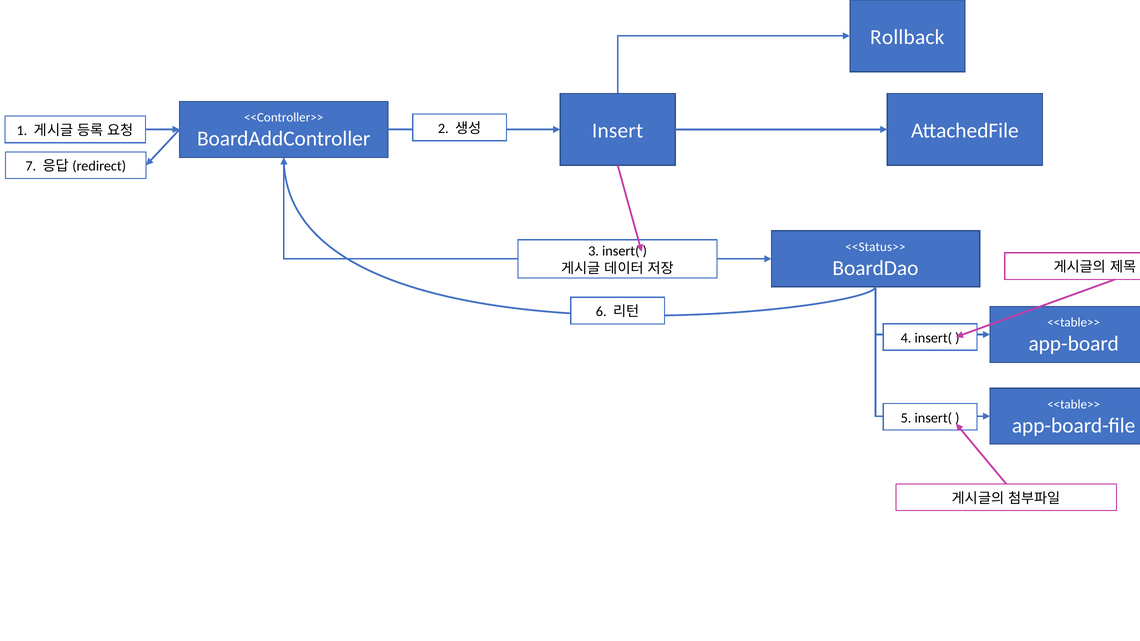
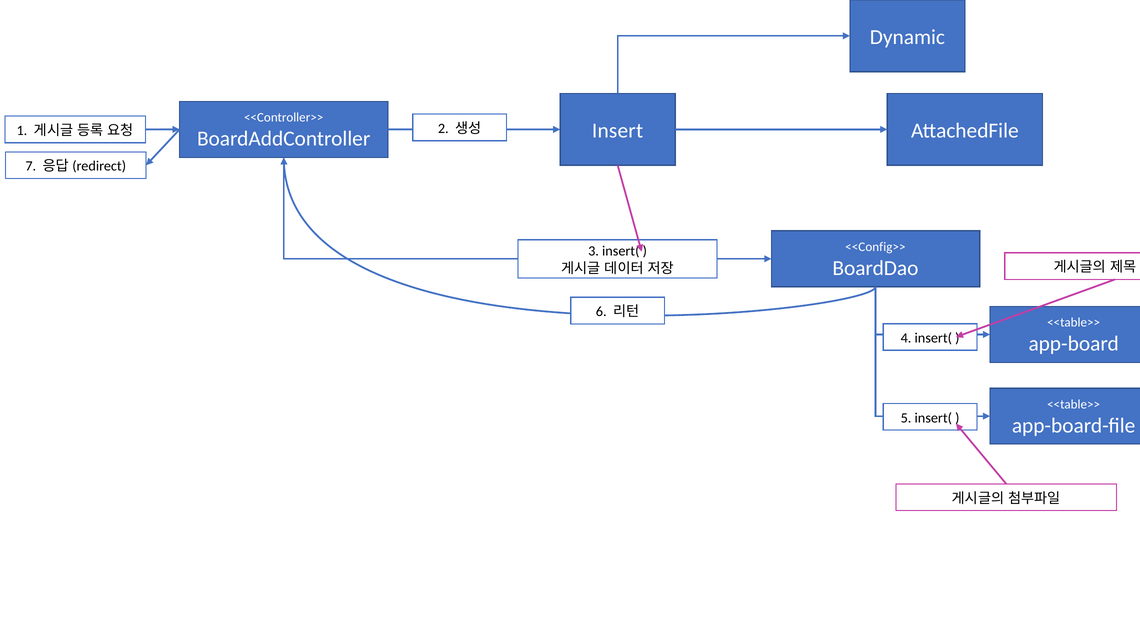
Rollback: Rollback -> Dynamic
<<Status>>: <<Status>> -> <<Config>>
